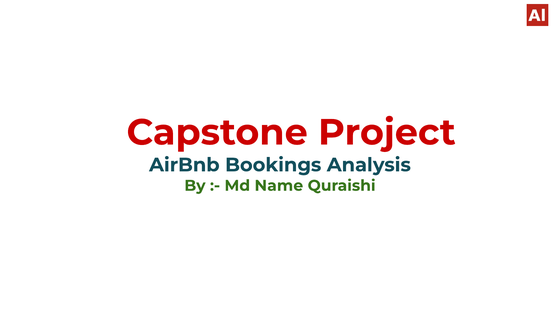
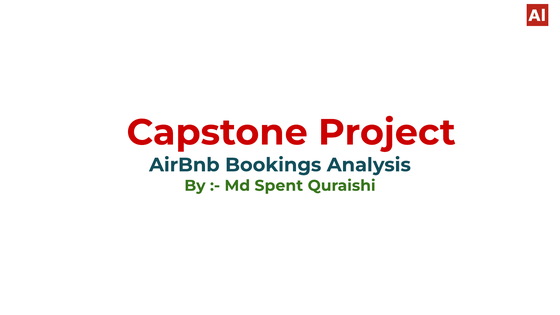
Name: Name -> Spent
